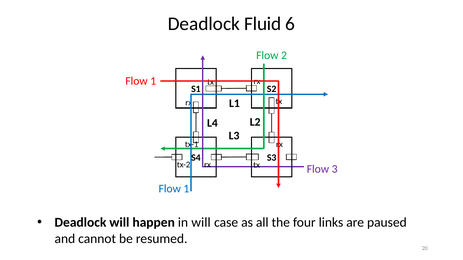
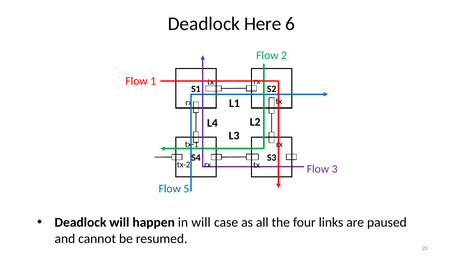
Fluid: Fluid -> Here
1 at (186, 189): 1 -> 5
